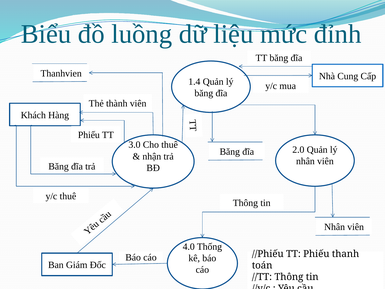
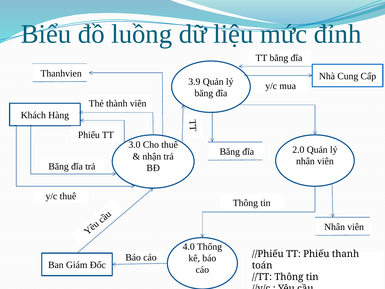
1.4: 1.4 -> 3.9
